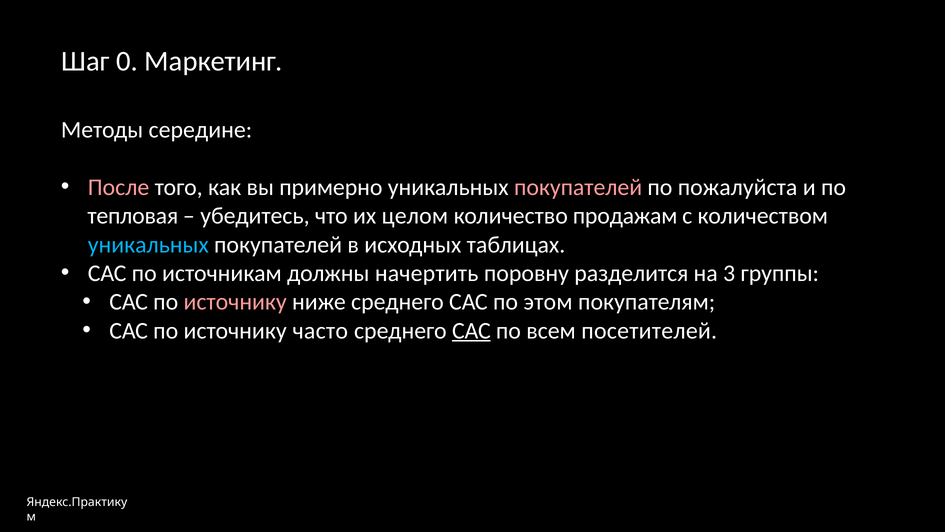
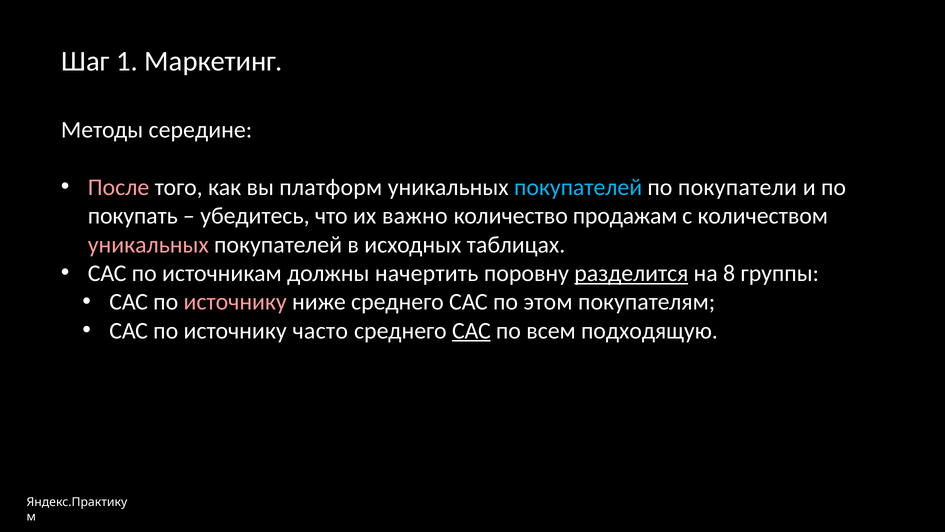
0: 0 -> 1
примерно: примерно -> платформ
покупателей at (578, 187) colour: pink -> light blue
пожалуйста: пожалуйста -> покупатели
тепловая: тепловая -> покупать
целом: целом -> важно
уникальных at (148, 244) colour: light blue -> pink
разделится underline: none -> present
3: 3 -> 8
посетителей: посетителей -> подходящую
